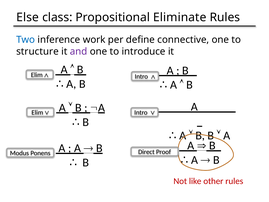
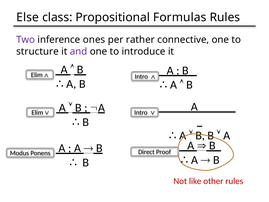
Eliminate: Eliminate -> Formulas
Two colour: blue -> purple
work: work -> ones
define: define -> rather
